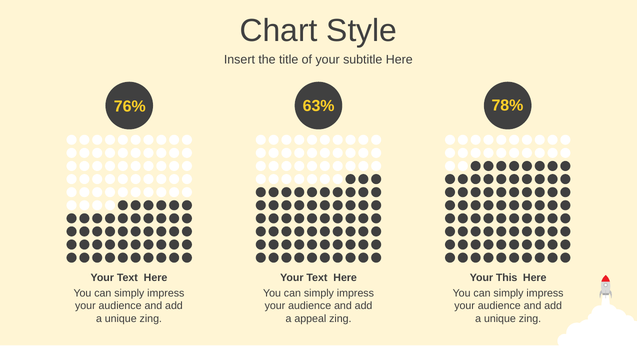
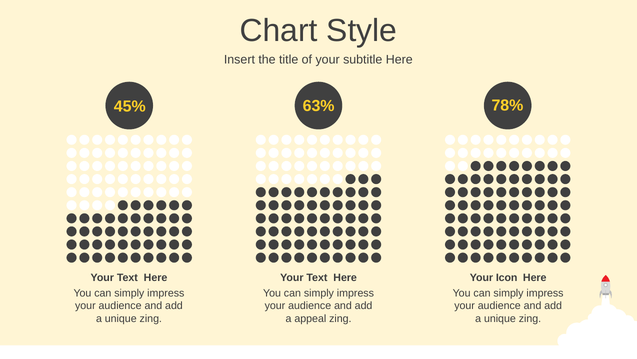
76%: 76% -> 45%
This: This -> Icon
